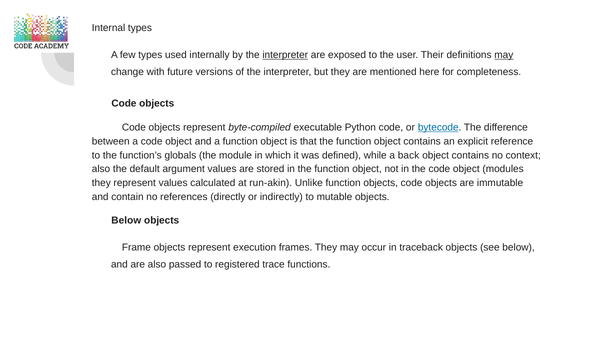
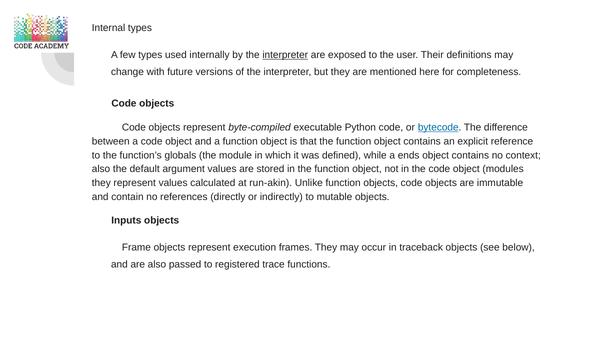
may at (504, 55) underline: present -> none
back: back -> ends
Below at (126, 220): Below -> Inputs
